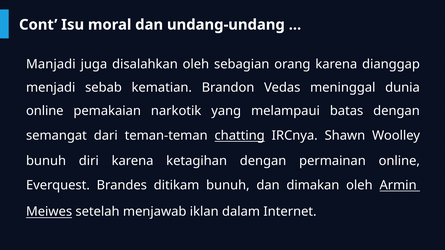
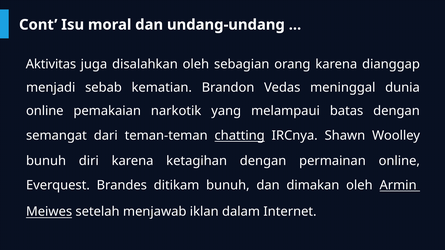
Manjadi: Manjadi -> Aktivitas
